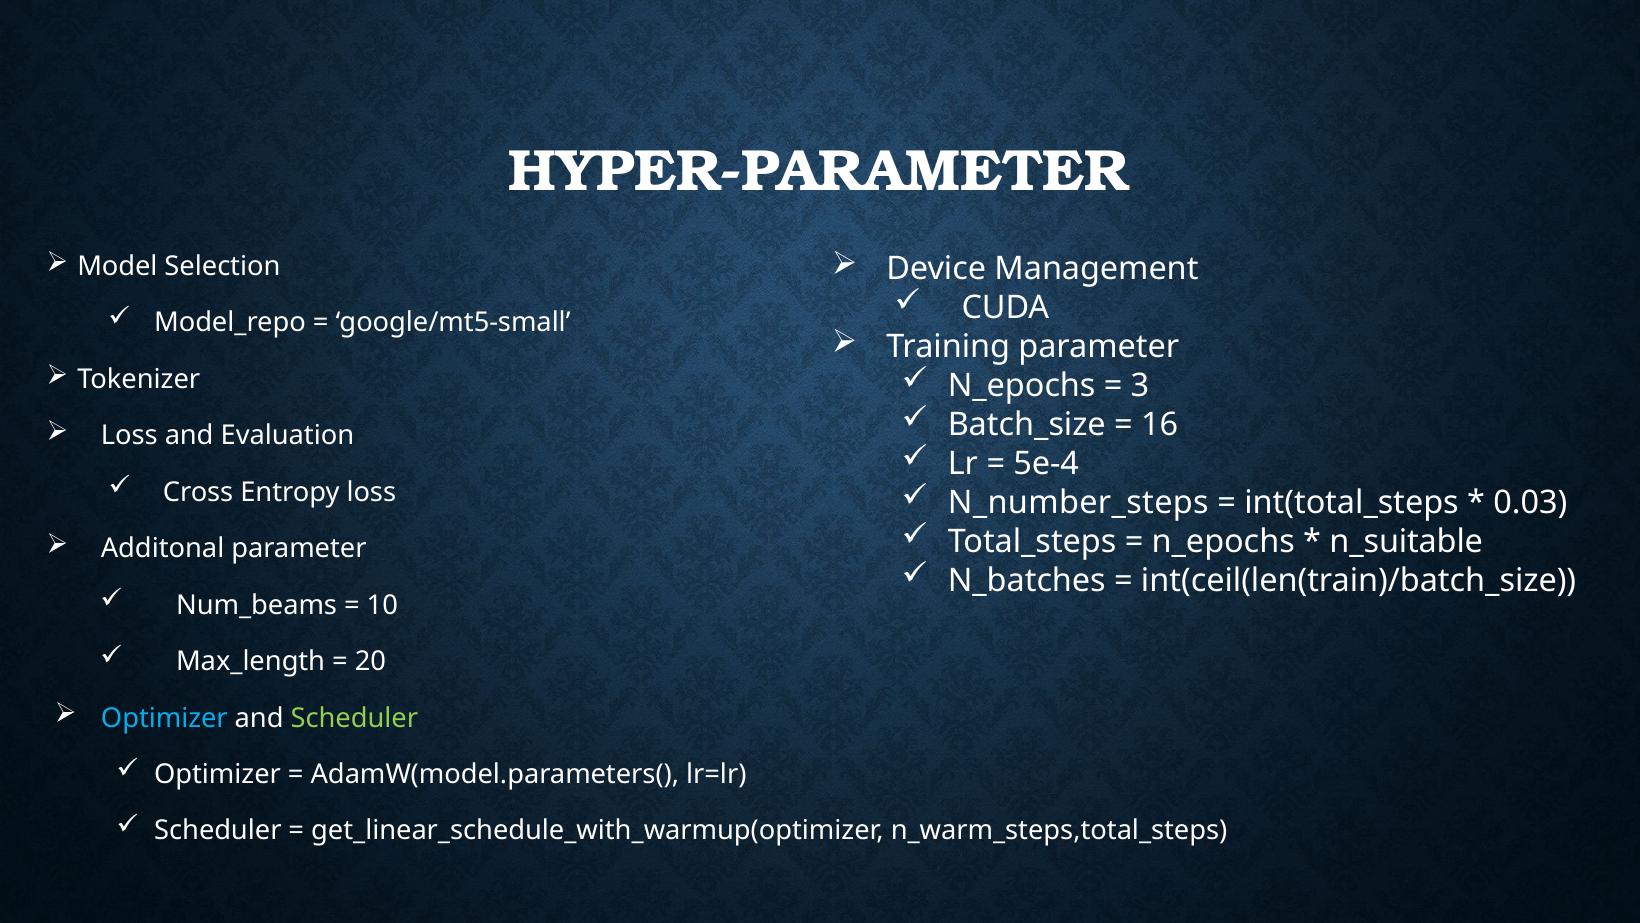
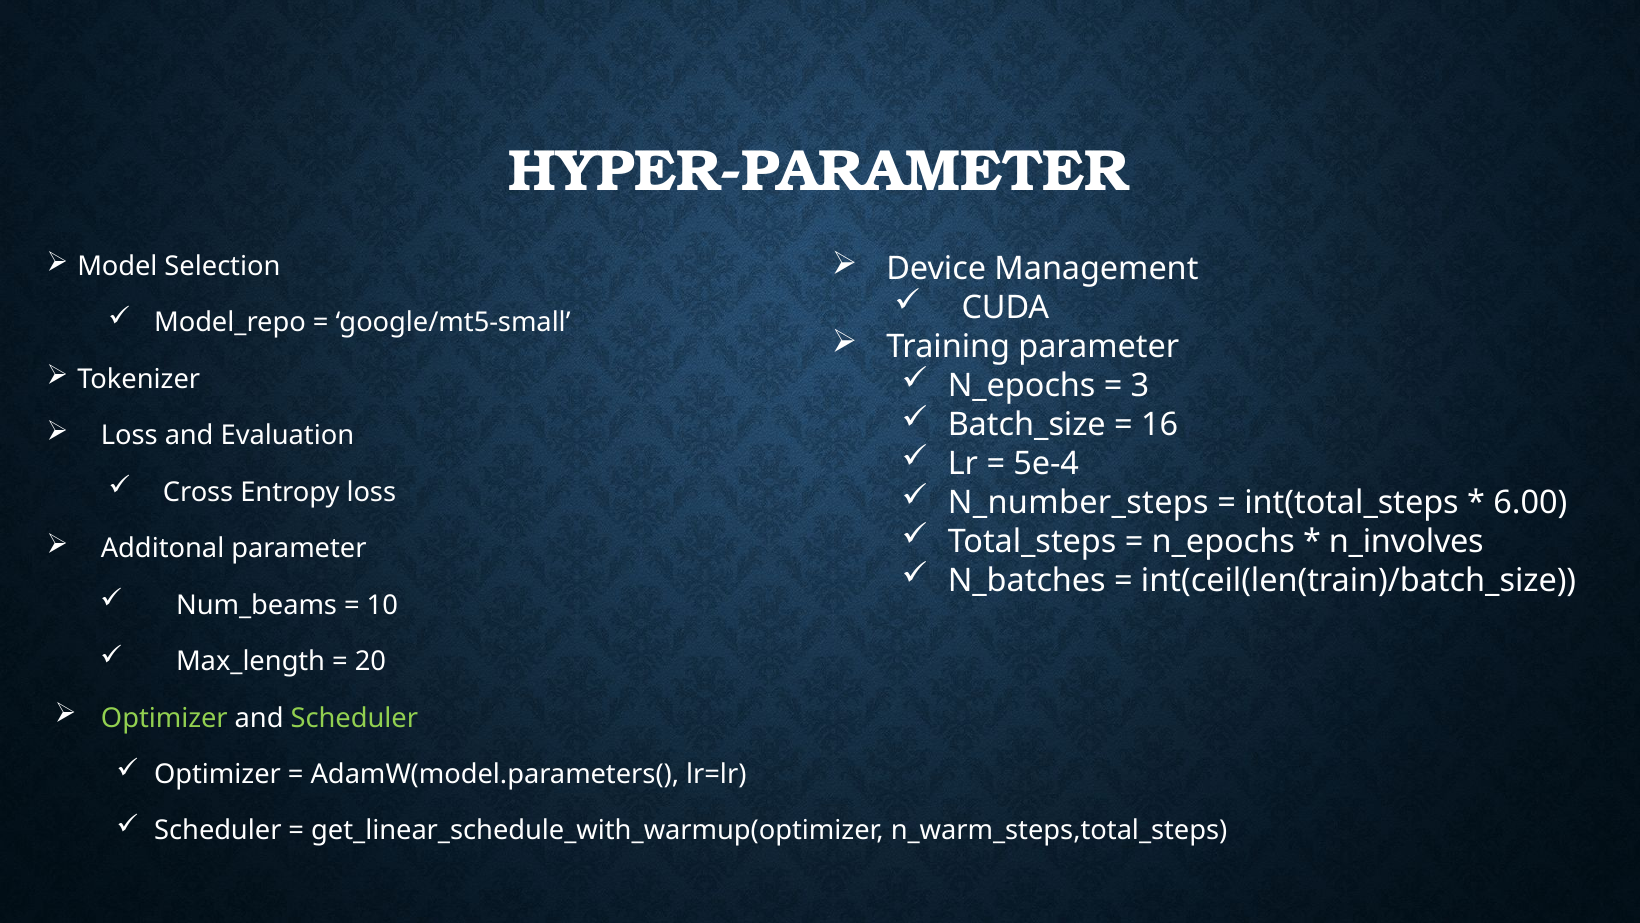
0.03: 0.03 -> 6.00
n_suitable: n_suitable -> n_involves
Optimizer at (164, 718) colour: light blue -> light green
